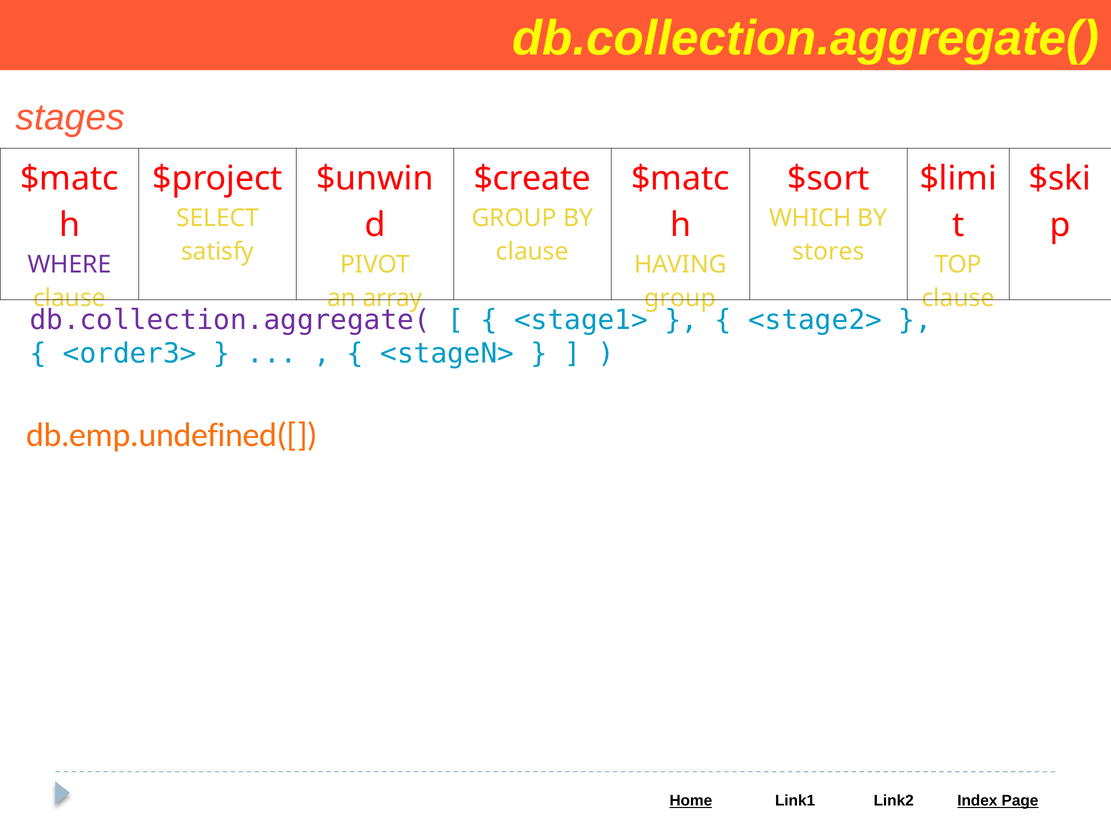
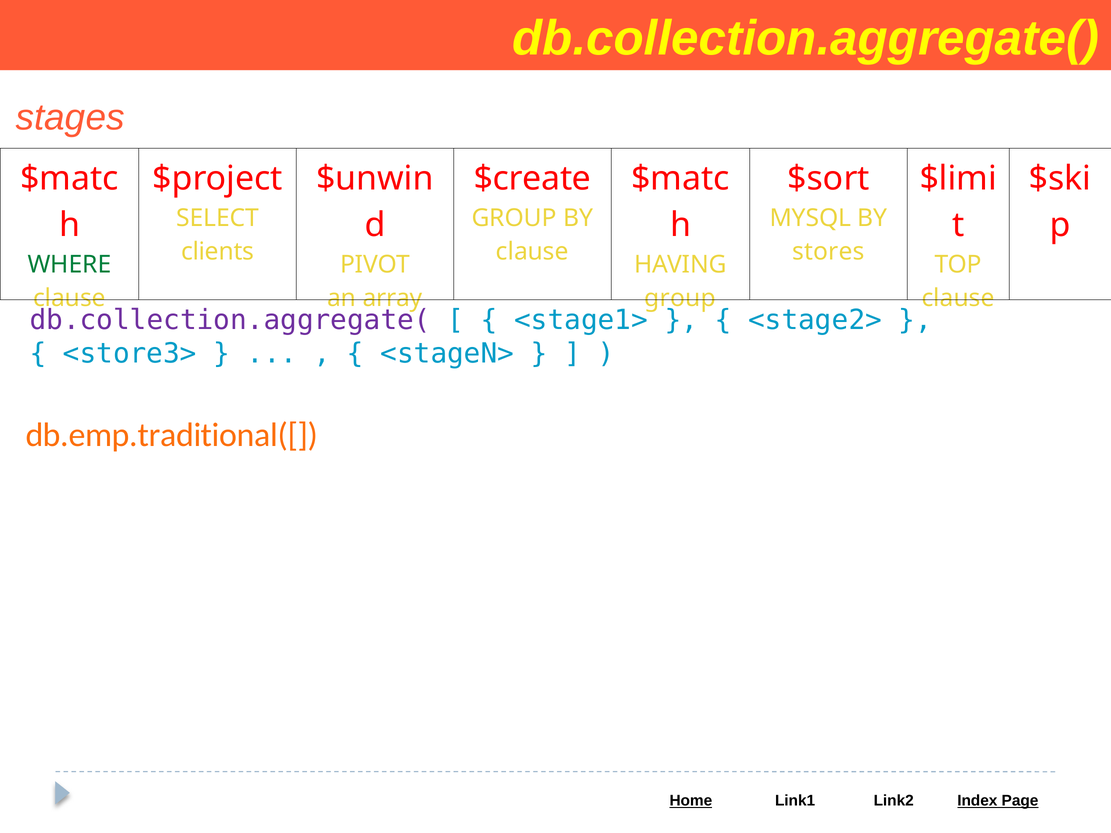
WHICH: WHICH -> MYSQL
satisfy: satisfy -> clients
WHERE colour: purple -> green
<order3>: <order3> -> <store3>
db.emp.undefined([: db.emp.undefined([ -> db.emp.traditional([
